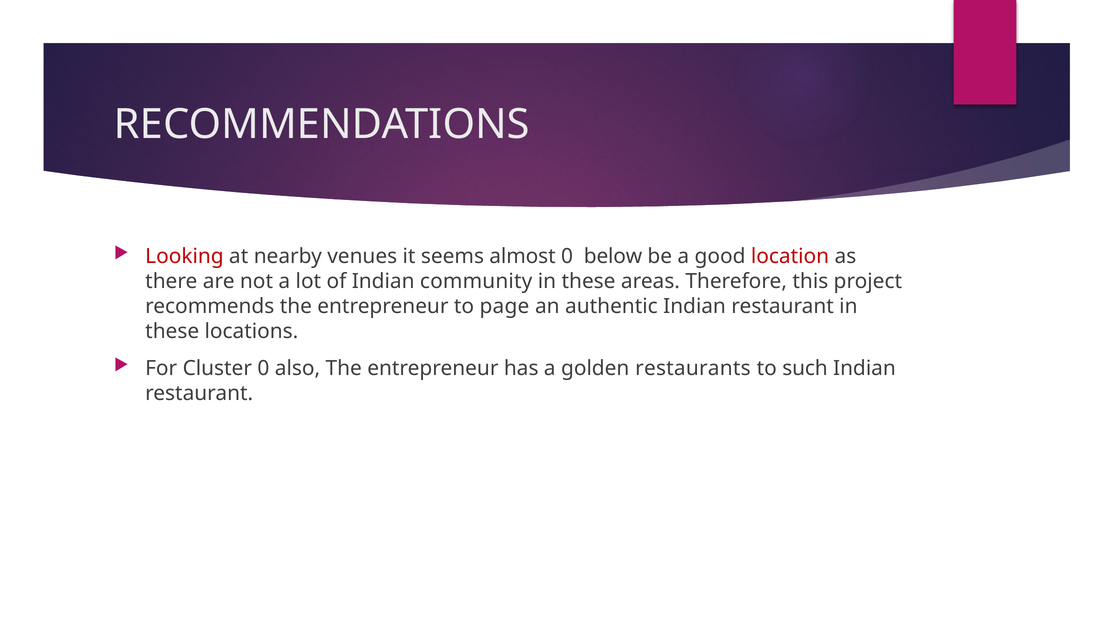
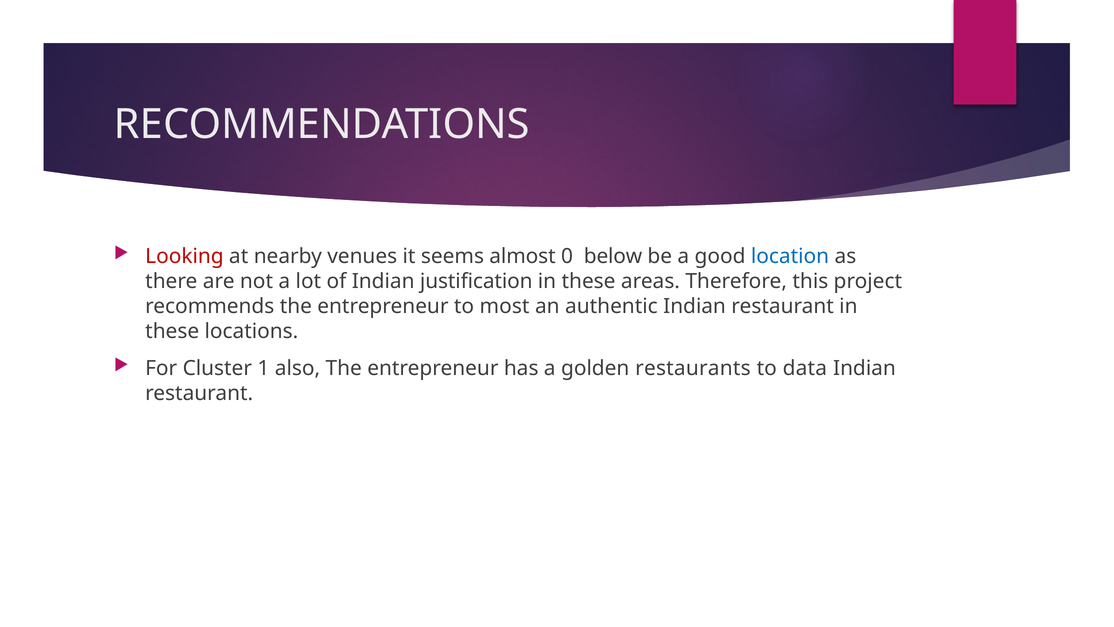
location colour: red -> blue
community: community -> justification
page: page -> most
Cluster 0: 0 -> 1
such: such -> data
